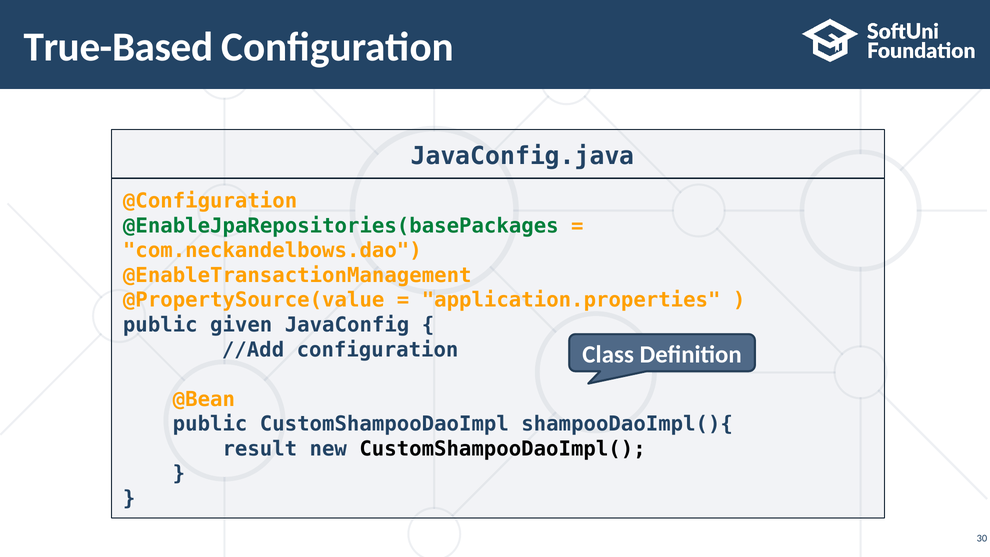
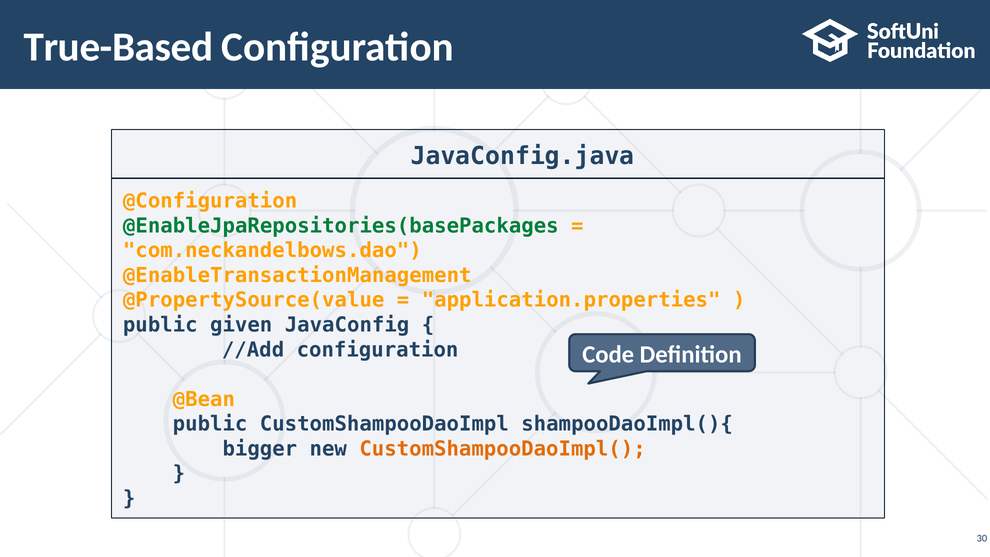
Class: Class -> Code
result: result -> bigger
CustomShampooDaoImpl( colour: black -> orange
